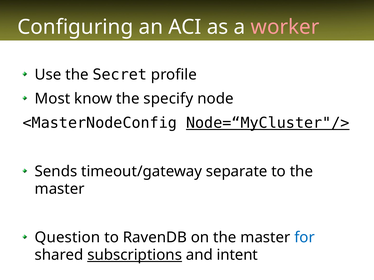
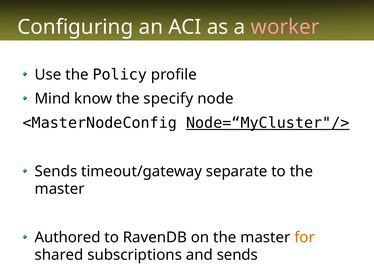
Secret: Secret -> Policy
Most: Most -> Mind
Question: Question -> Authored
for colour: blue -> orange
subscriptions underline: present -> none
and intent: intent -> sends
